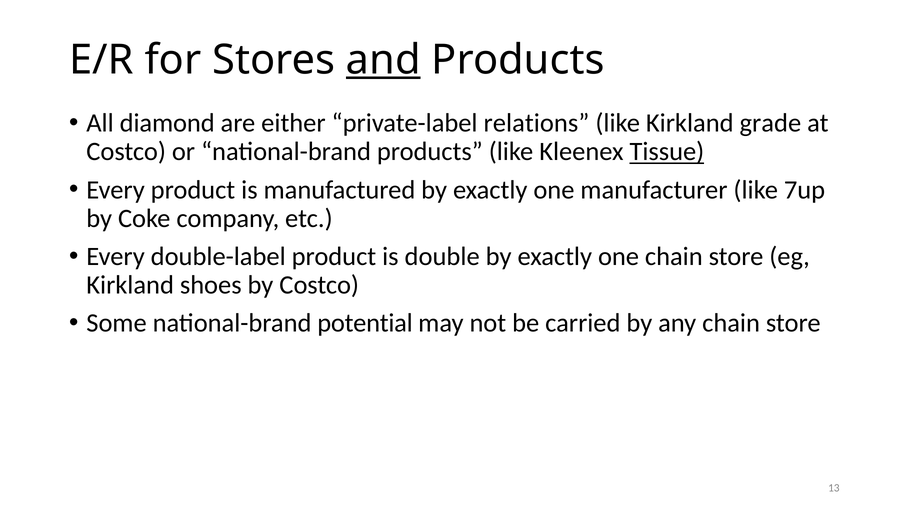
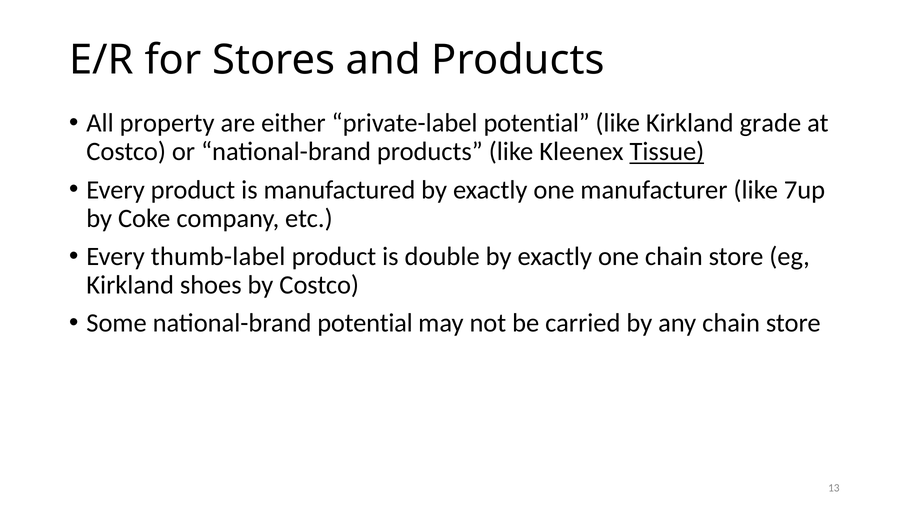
and underline: present -> none
diamond: diamond -> property
private-label relations: relations -> potential
double-label: double-label -> thumb-label
